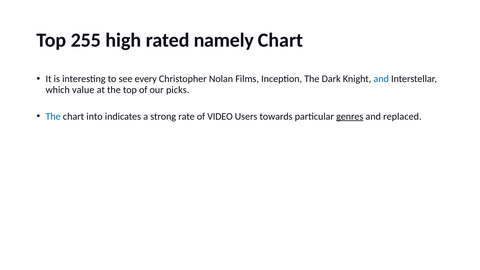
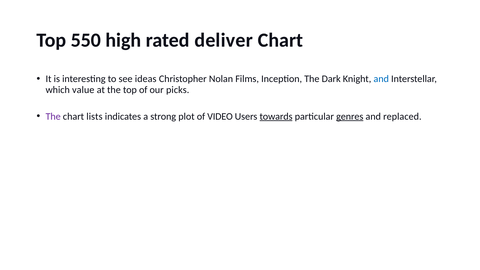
255: 255 -> 550
namely: namely -> deliver
every: every -> ideas
The at (53, 116) colour: blue -> purple
into: into -> lists
rate: rate -> plot
towards underline: none -> present
